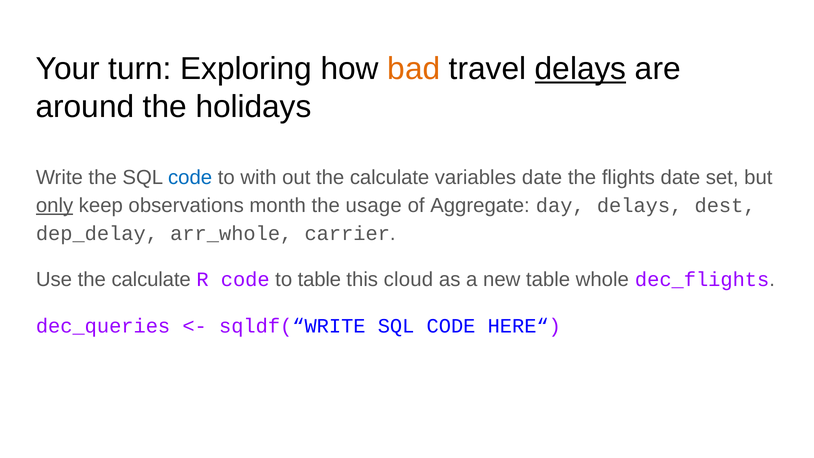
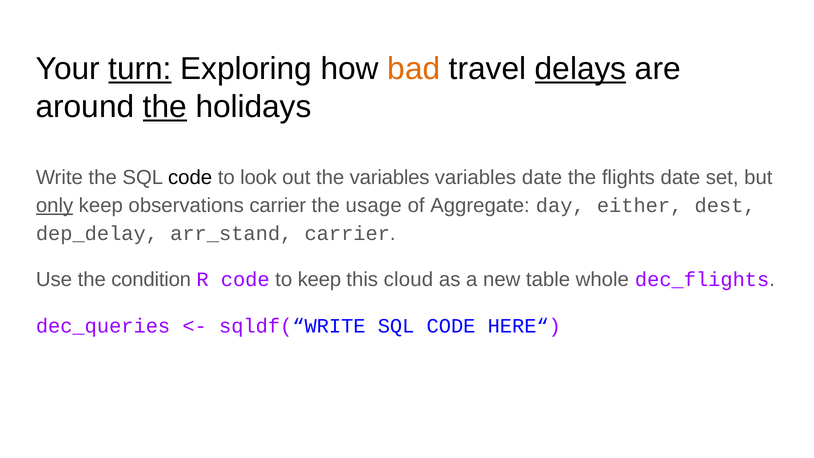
turn underline: none -> present
the at (165, 107) underline: none -> present
code at (190, 177) colour: blue -> black
with: with -> look
out the calculate: calculate -> variables
observations month: month -> carrier
day delays: delays -> either
arr_whole: arr_whole -> arr_stand
Use the calculate: calculate -> condition
to table: table -> keep
